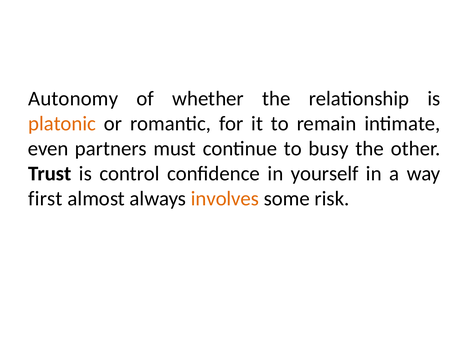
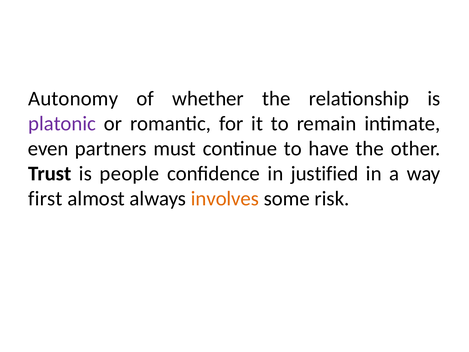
platonic colour: orange -> purple
busy: busy -> have
control: control -> people
yourself: yourself -> justified
